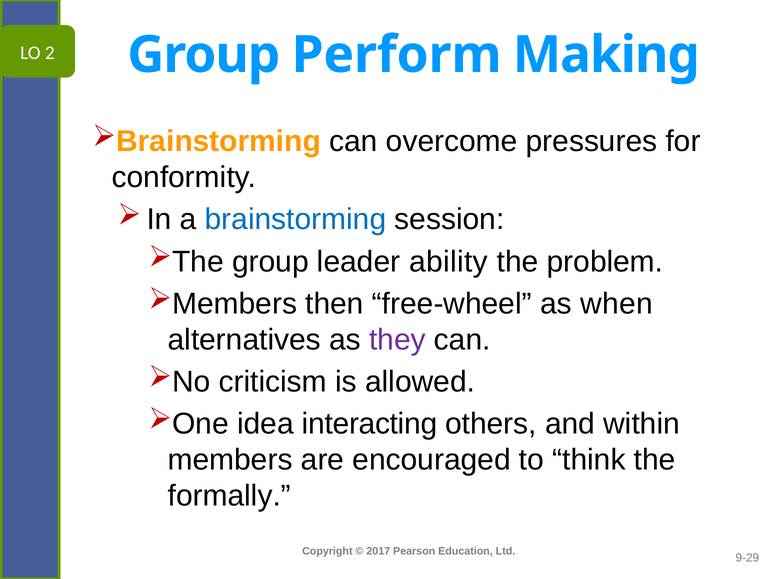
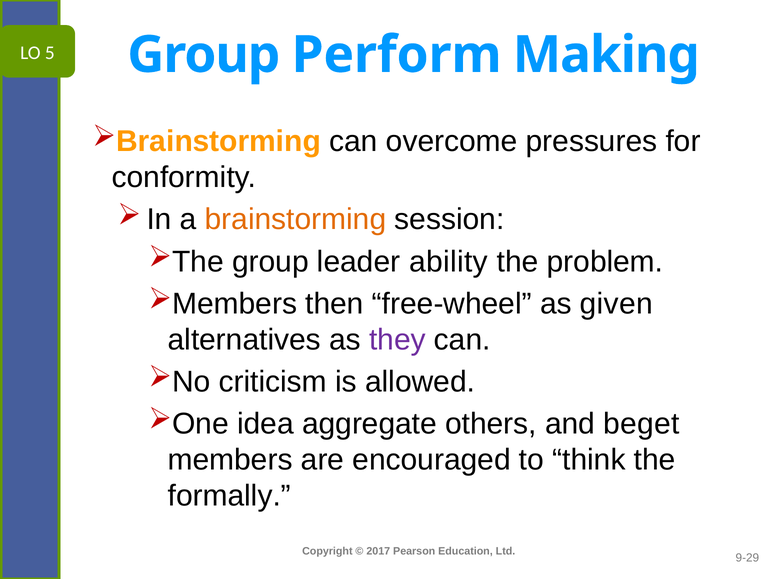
2: 2 -> 5
brainstorming colour: blue -> orange
when: when -> given
interacting: interacting -> aggregate
within: within -> beget
